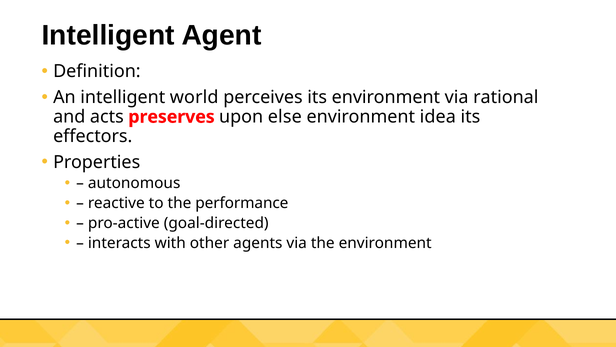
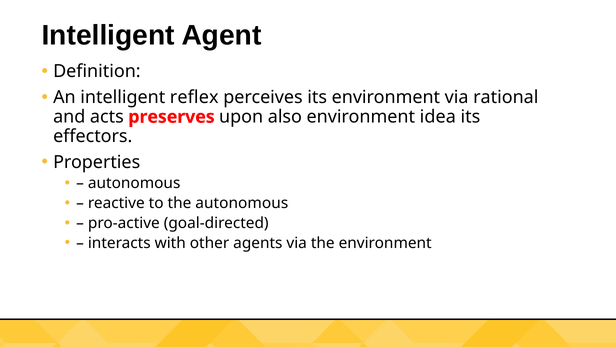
world: world -> reflex
else: else -> also
the performance: performance -> autonomous
